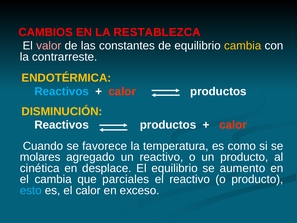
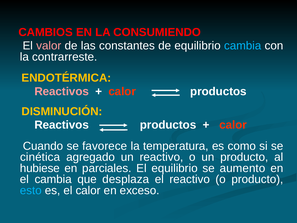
RESTABLEZCA: RESTABLEZCA -> CONSUMIENDO
cambia at (243, 46) colour: yellow -> light blue
Reactivos at (62, 91) colour: light blue -> pink
molares: molares -> cinética
cinética: cinética -> hubiese
desplace: desplace -> parciales
parciales: parciales -> desplaza
